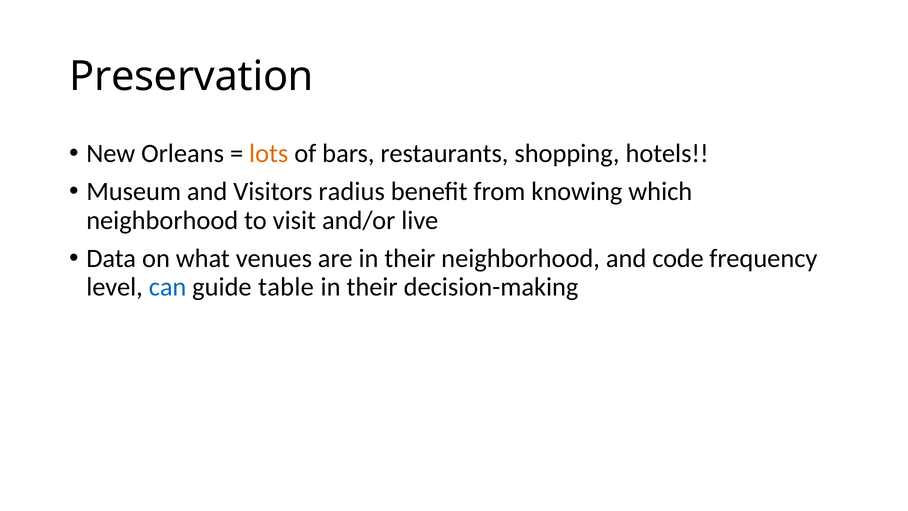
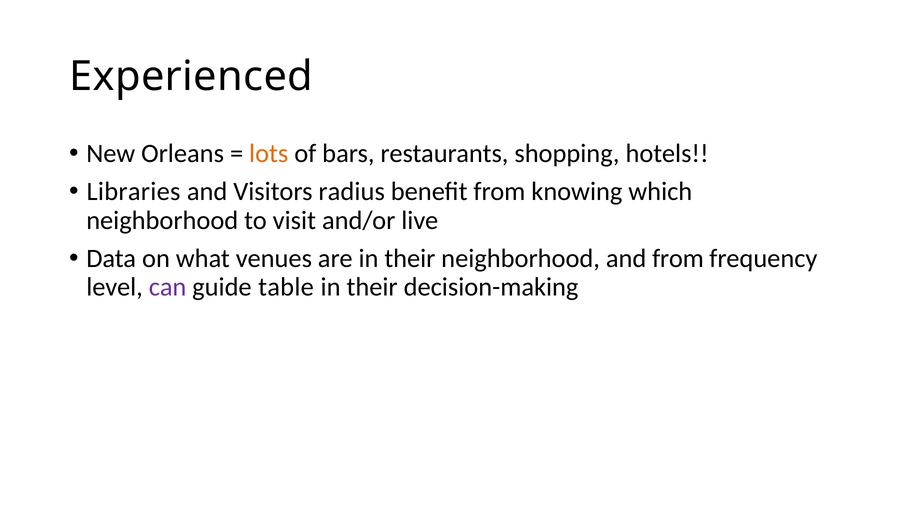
Preservation: Preservation -> Experienced
Museum: Museum -> Libraries
and code: code -> from
can colour: blue -> purple
